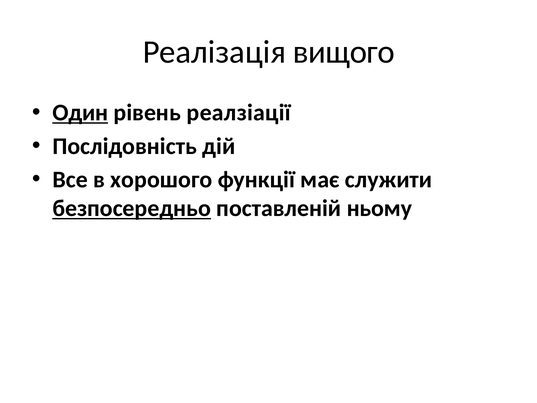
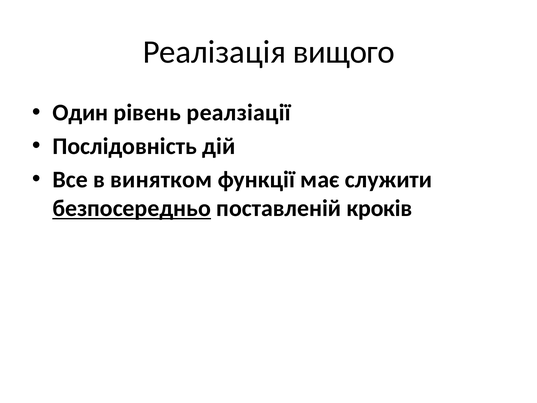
Один underline: present -> none
хорошого: хорошого -> винятком
ньому: ньому -> кроків
